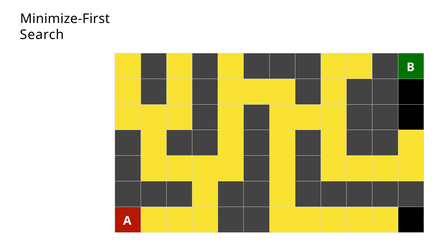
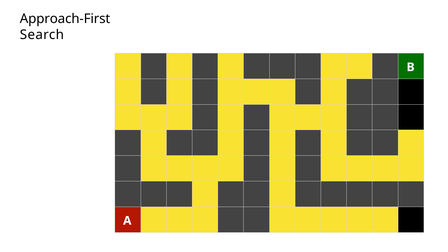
Minimize-First: Minimize-First -> Approach-First
